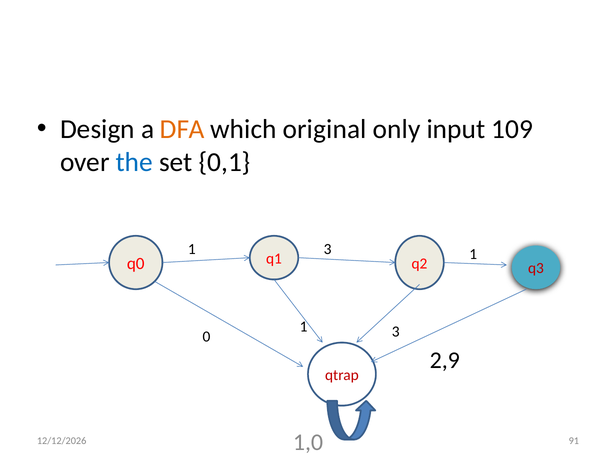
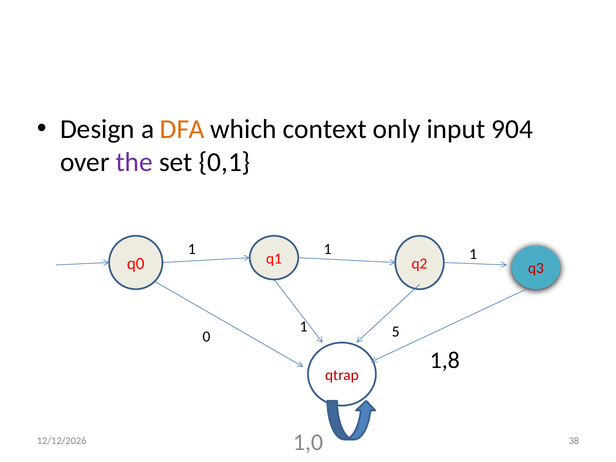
original: original -> context
109: 109 -> 904
the colour: blue -> purple
3 at (328, 249): 3 -> 1
3 at (396, 332): 3 -> 5
2,9: 2,9 -> 1,8
91: 91 -> 38
